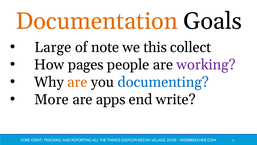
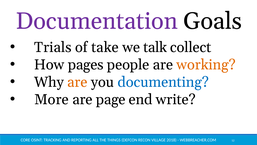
Documentation colour: orange -> purple
Large: Large -> Trials
note: note -> take
this: this -> talk
working colour: purple -> orange
apps: apps -> page
